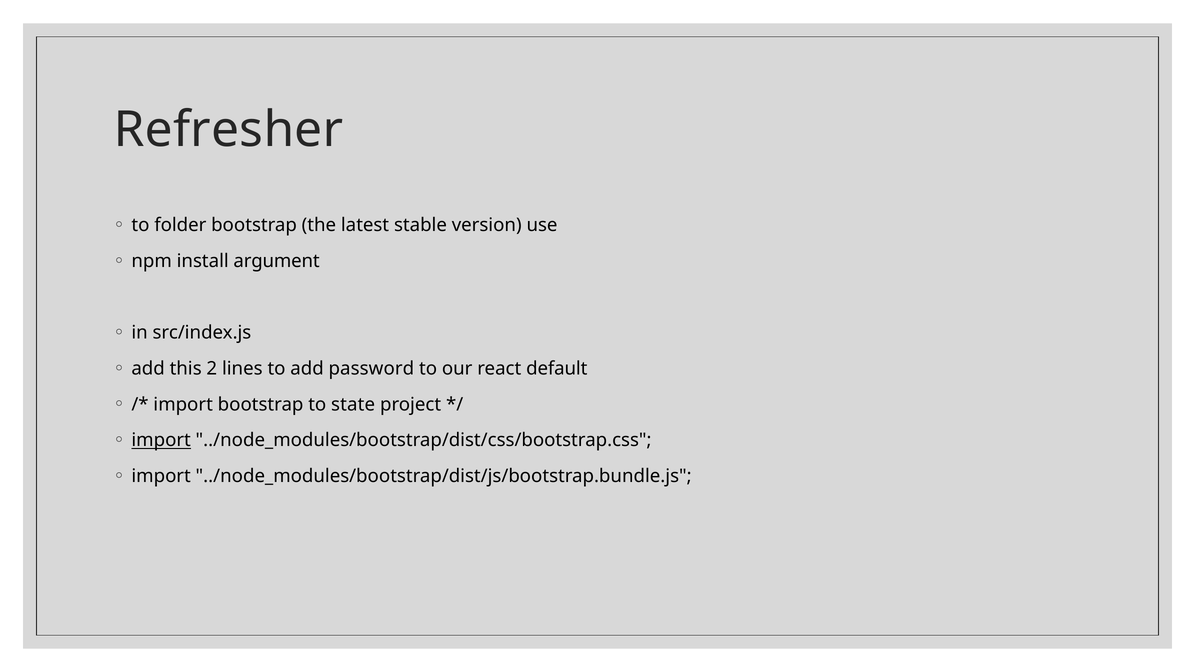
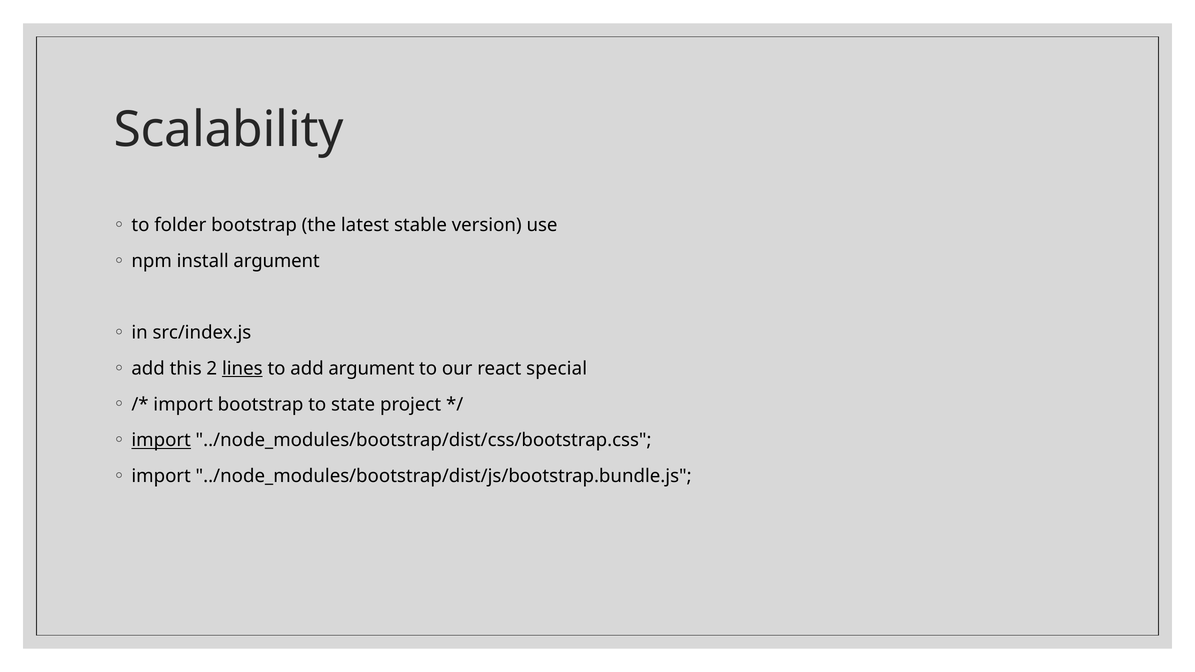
Refresher: Refresher -> Scalability
lines underline: none -> present
add password: password -> argument
default: default -> special
